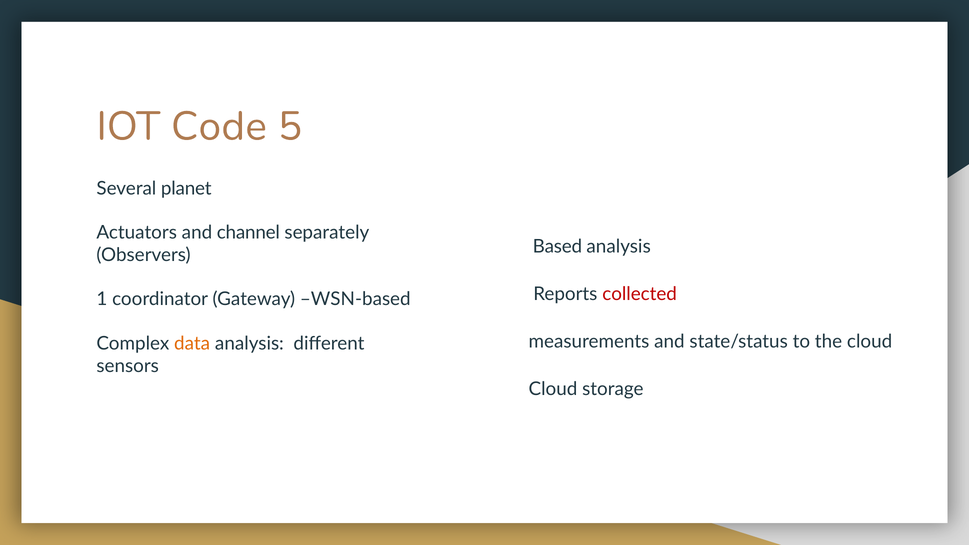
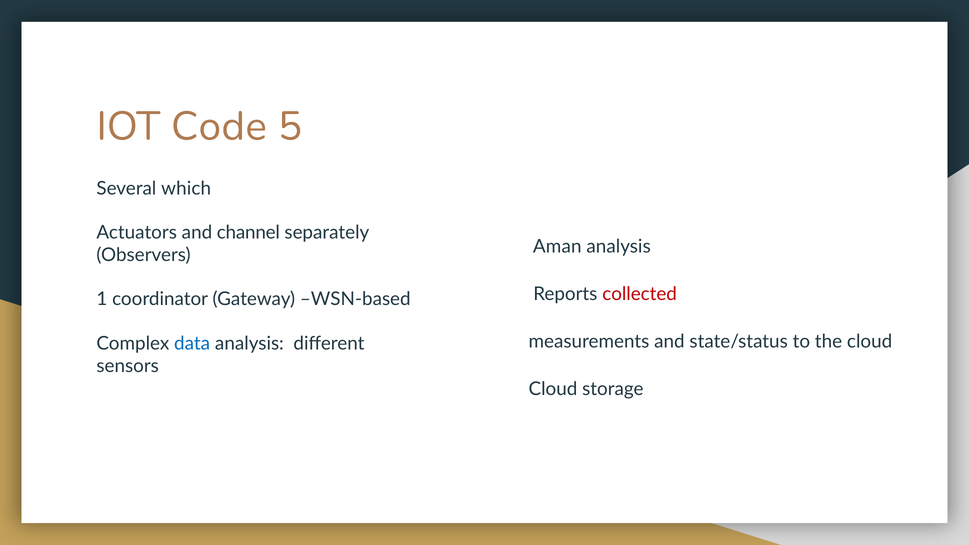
planet: planet -> which
Based: Based -> Aman
data colour: orange -> blue
